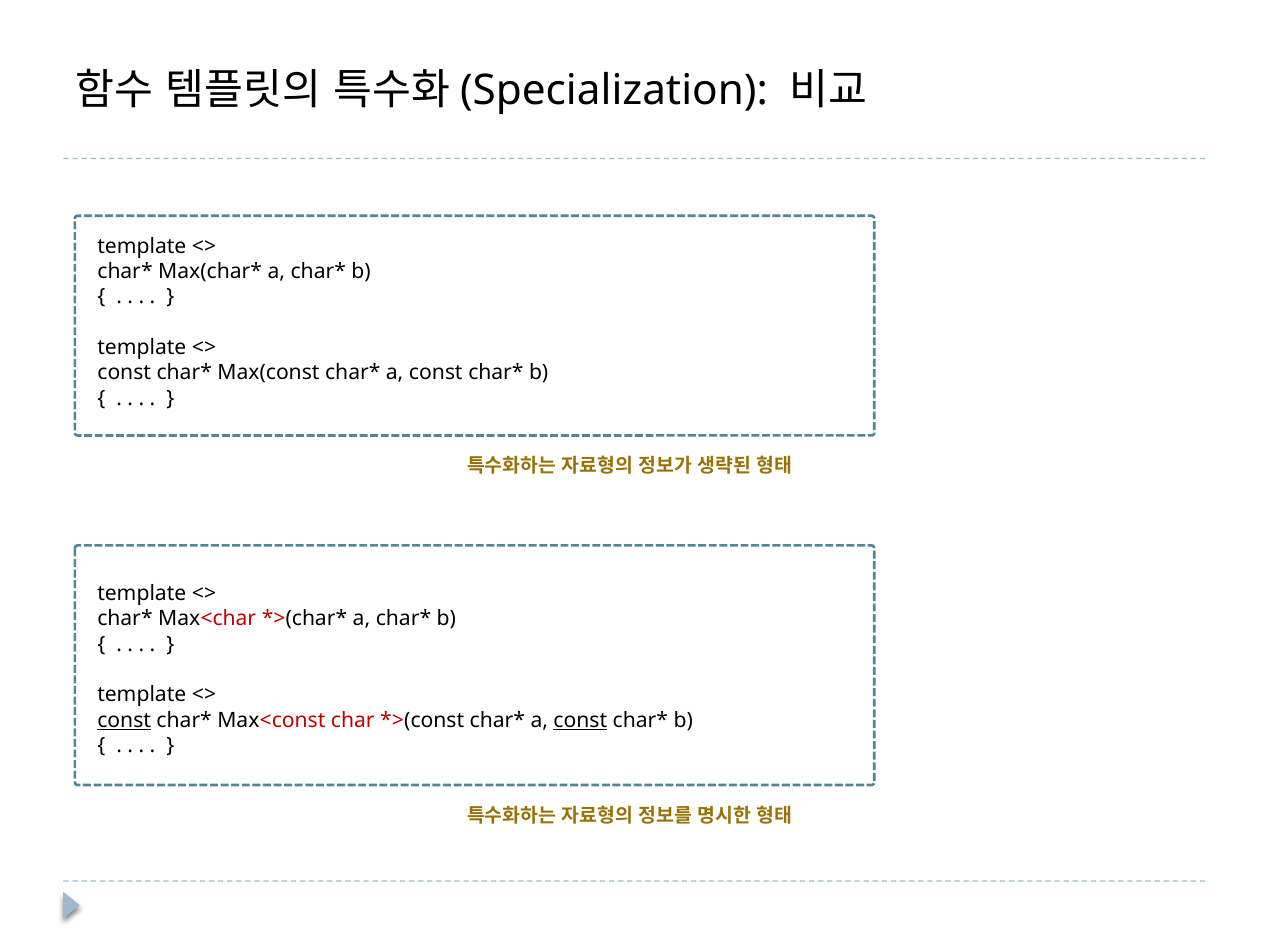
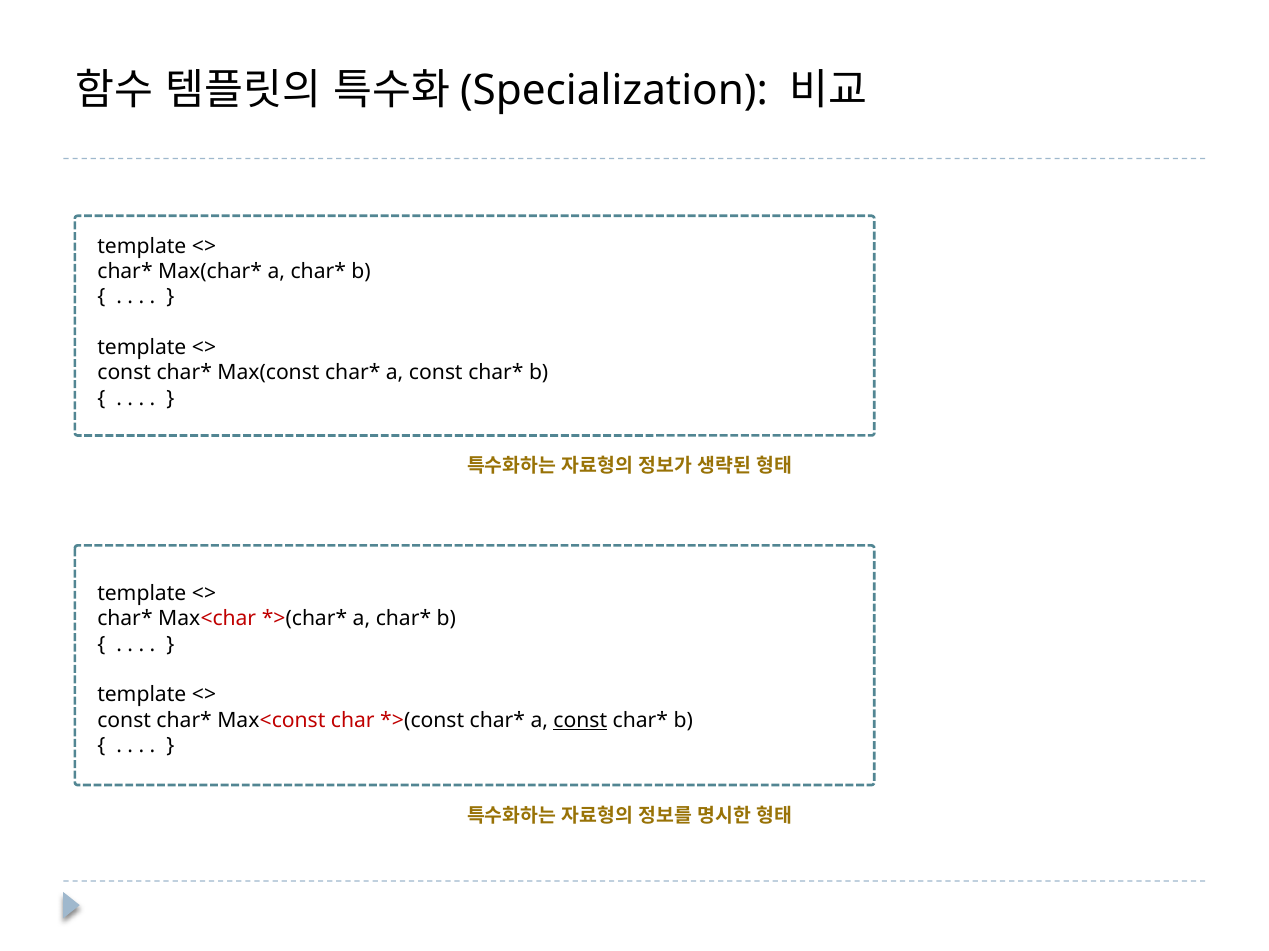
const at (124, 721) underline: present -> none
